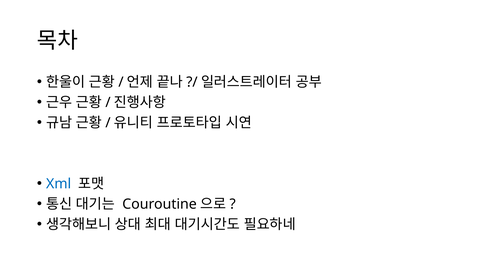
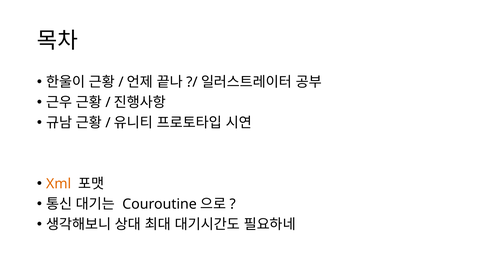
Xml colour: blue -> orange
